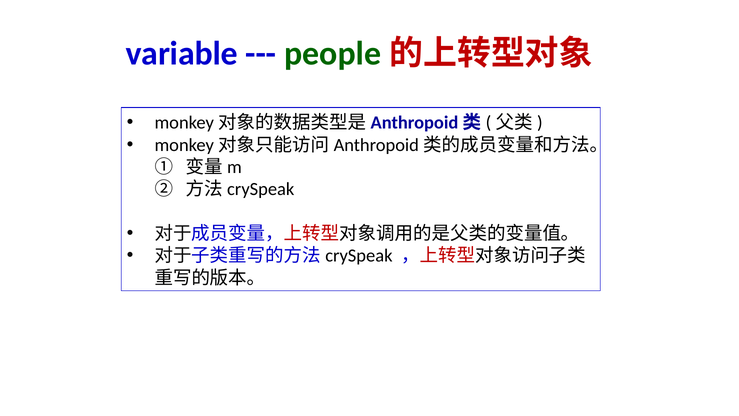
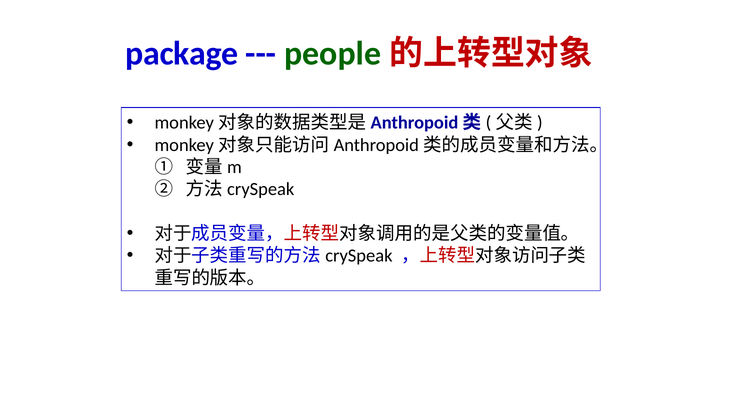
variable: variable -> package
